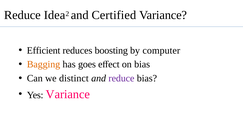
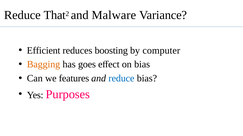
Idea: Idea -> That
Certified: Certified -> Malware
distinct: distinct -> features
reduce at (121, 79) colour: purple -> blue
Yes Variance: Variance -> Purposes
